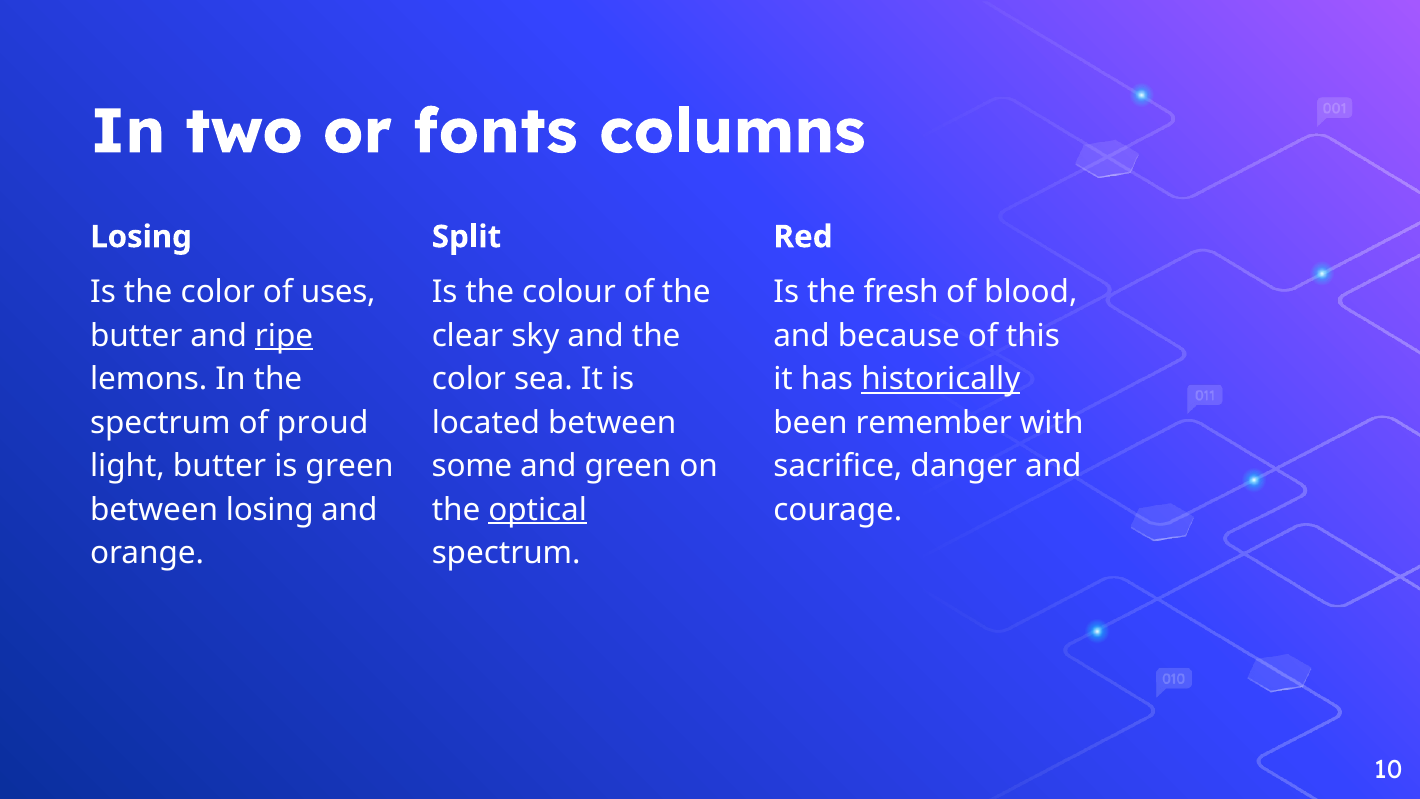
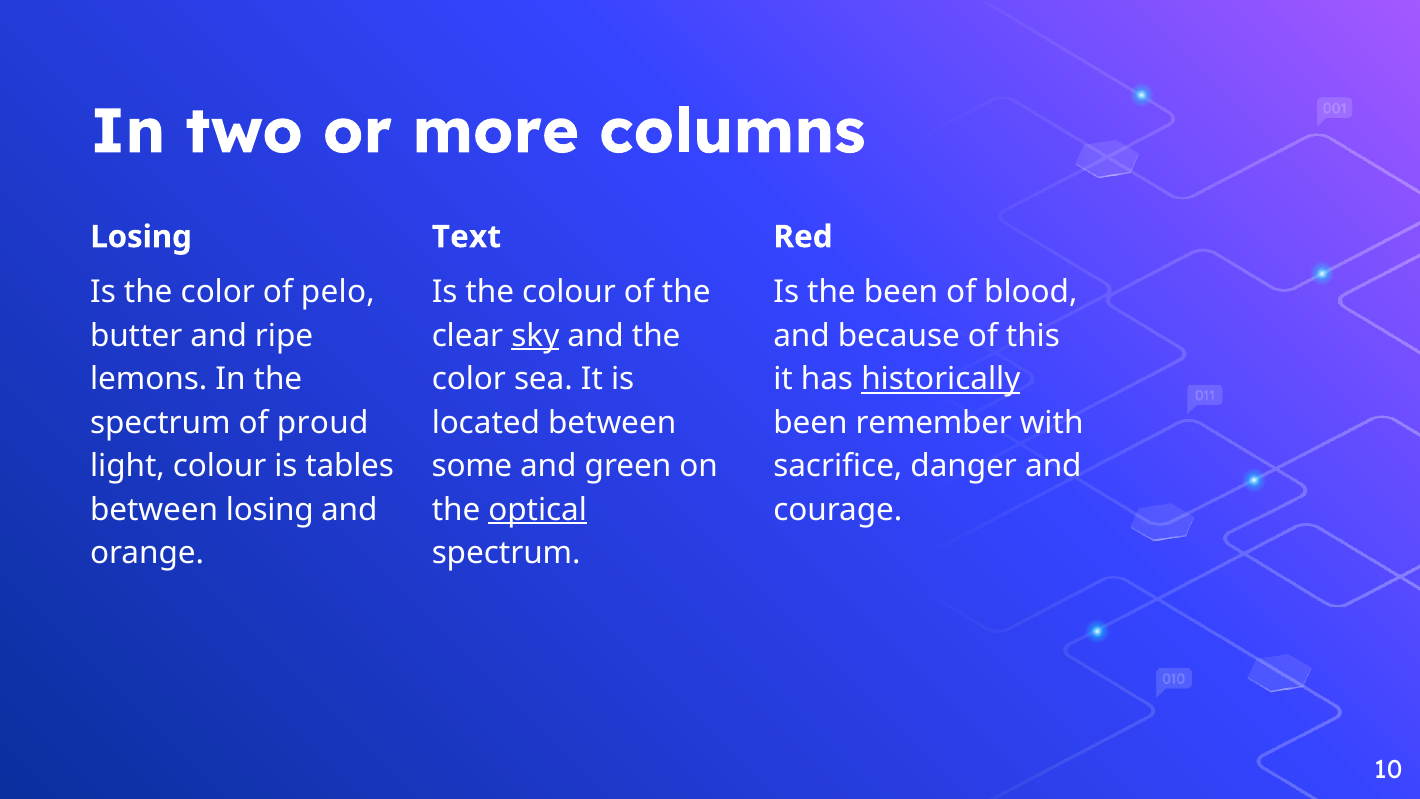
fonts: fonts -> more
Split: Split -> Text
uses: uses -> pelo
the fresh: fresh -> been
ripe underline: present -> none
sky underline: none -> present
light butter: butter -> colour
is green: green -> tables
